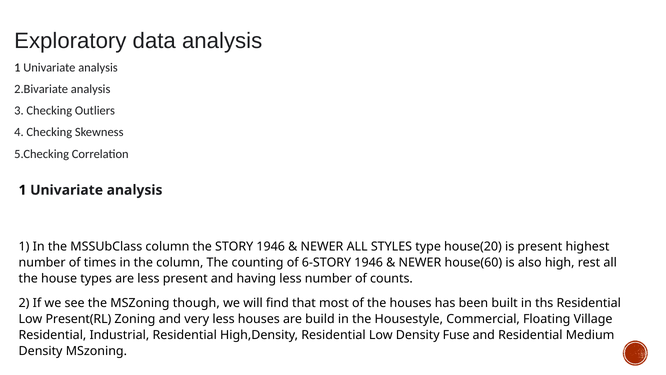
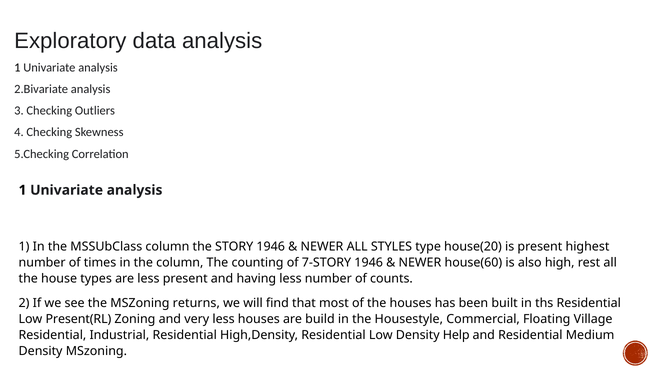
6-STORY: 6-STORY -> 7-STORY
though: though -> returns
Fuse: Fuse -> Help
